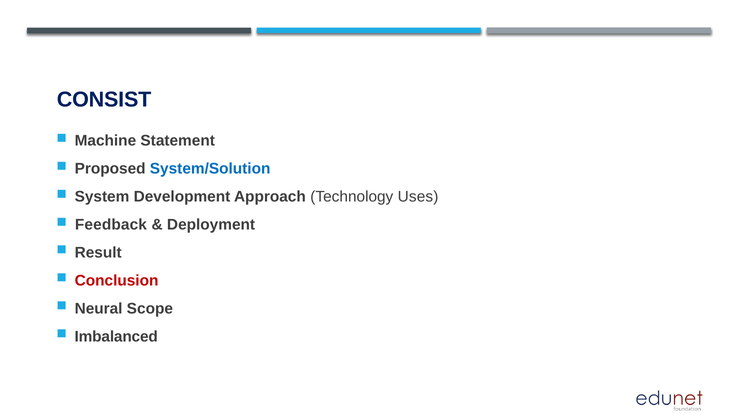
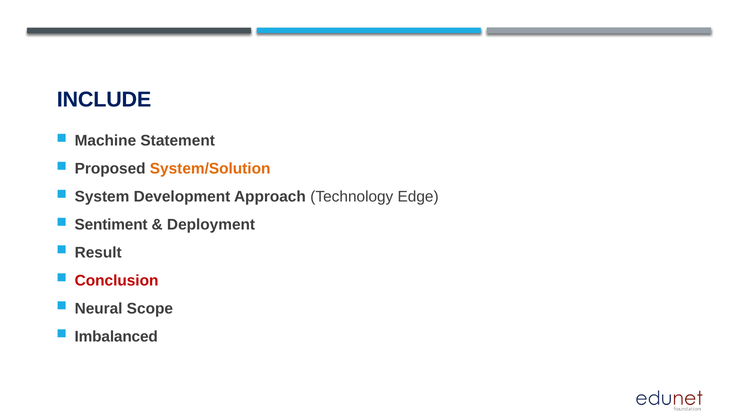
CONSIST: CONSIST -> INCLUDE
System/Solution colour: blue -> orange
Uses: Uses -> Edge
Feedback: Feedback -> Sentiment
